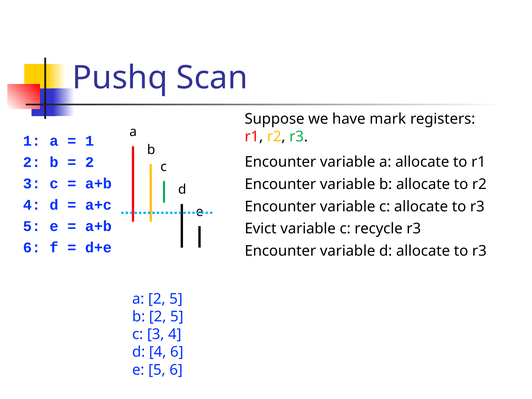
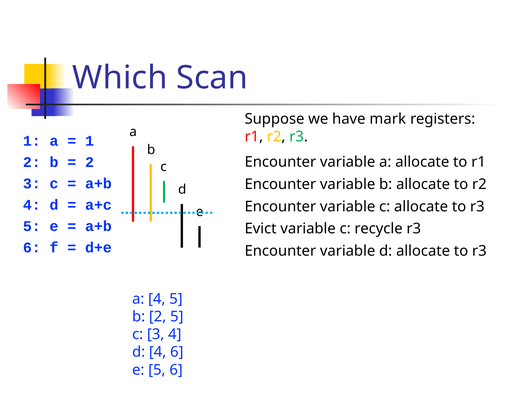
Pushq: Pushq -> Which
a 2: 2 -> 4
